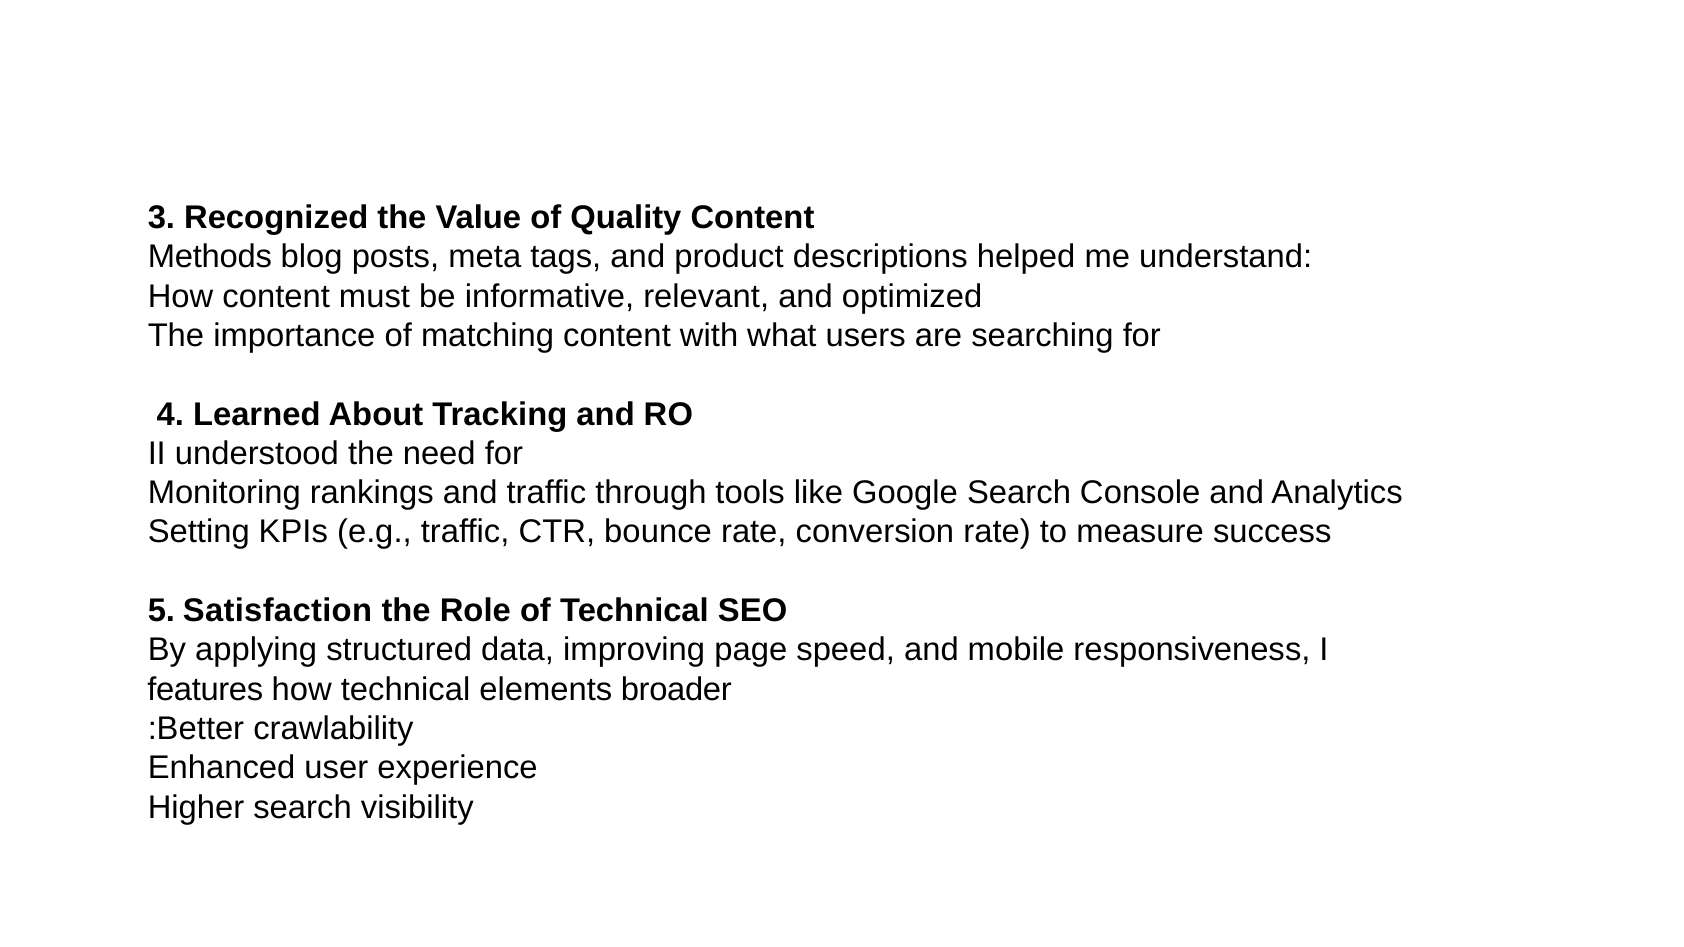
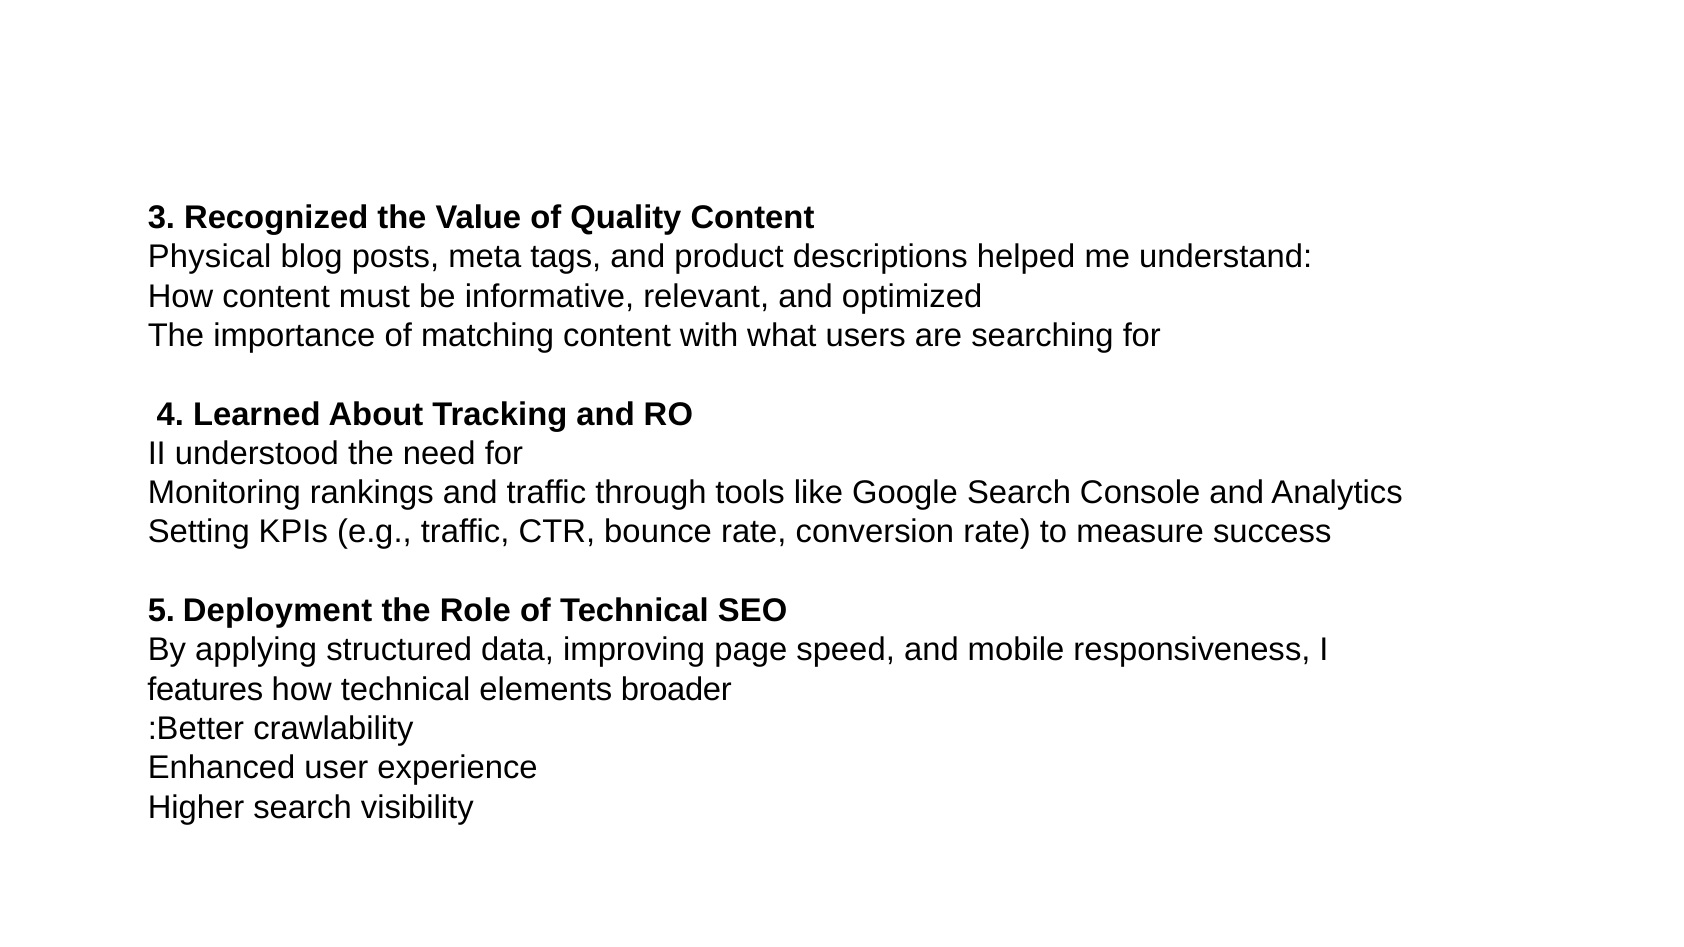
Methods: Methods -> Physical
Satisfaction: Satisfaction -> Deployment
